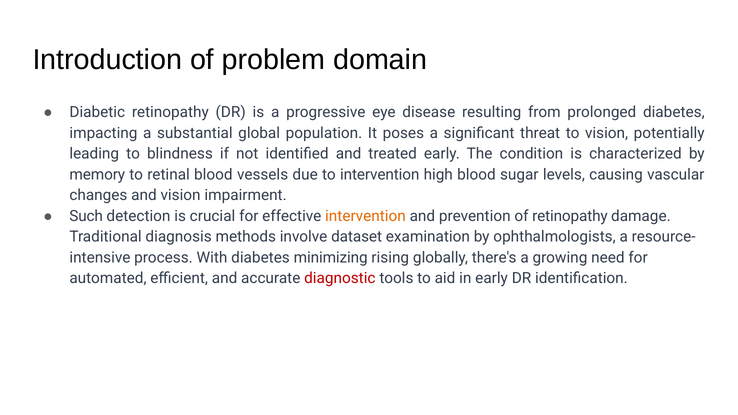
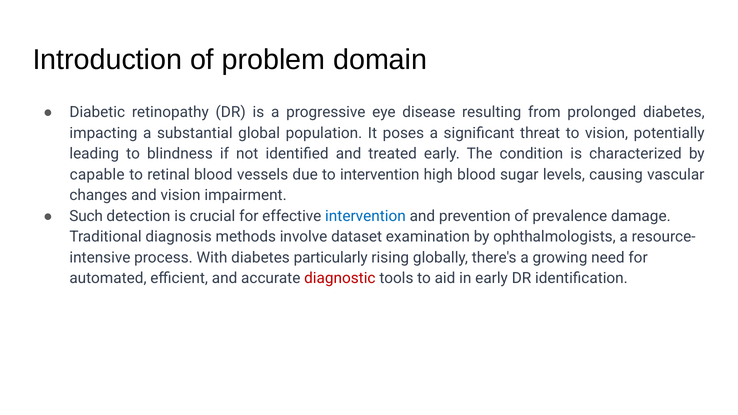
memory: memory -> capable
intervention at (365, 216) colour: orange -> blue
of retinopathy: retinopathy -> prevalence
minimizing: minimizing -> particularly
